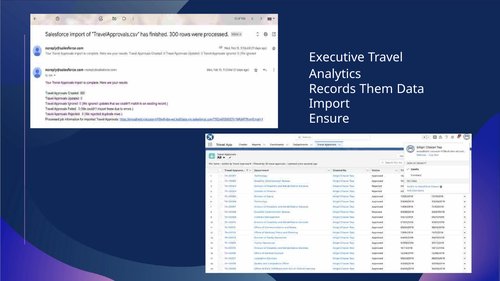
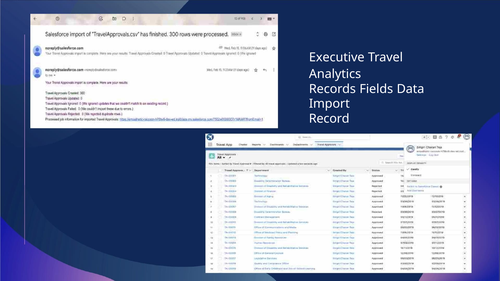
Them: Them -> Fields
Ensure: Ensure -> Record
